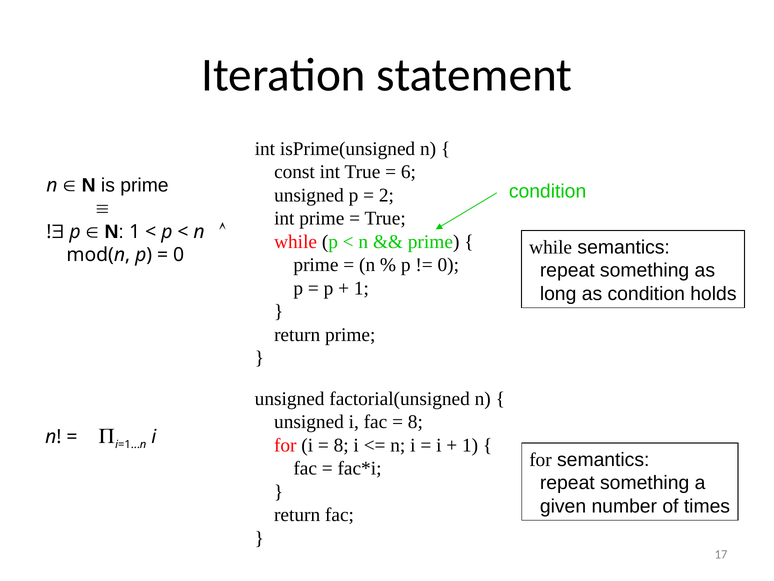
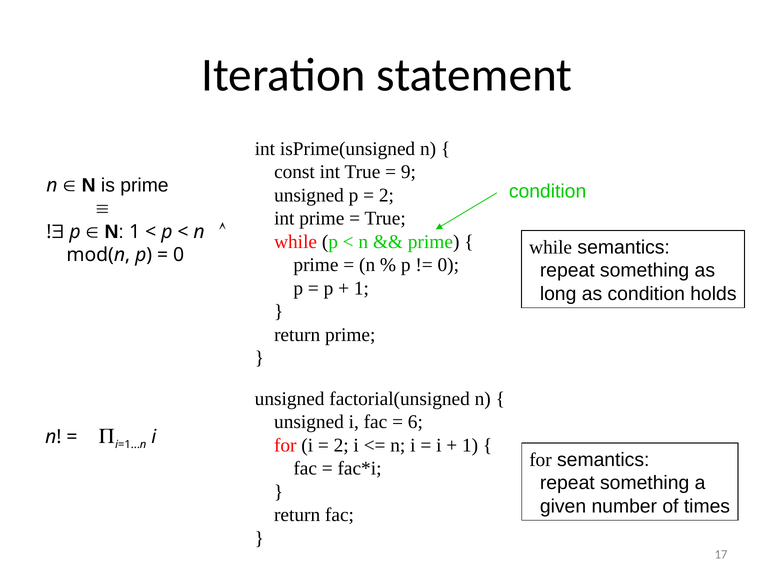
6: 6 -> 9
8 at (415, 422): 8 -> 6
8 at (341, 445): 8 -> 2
